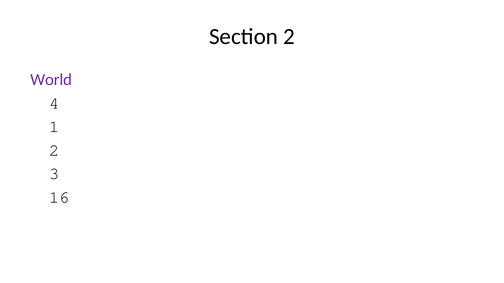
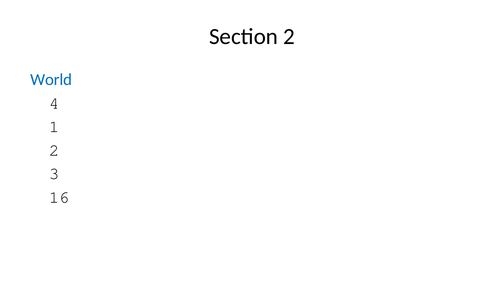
World colour: purple -> blue
